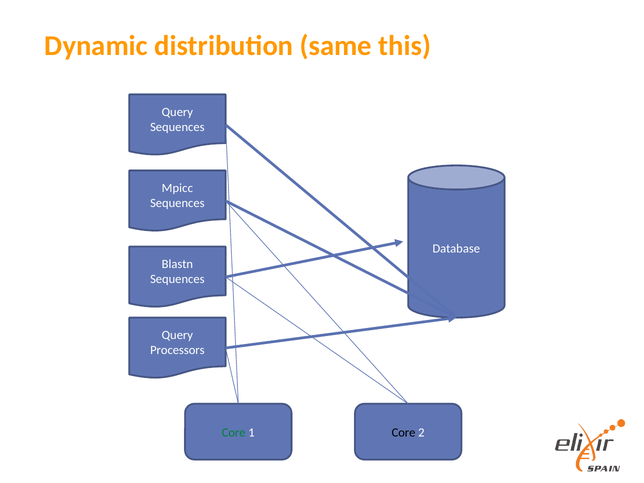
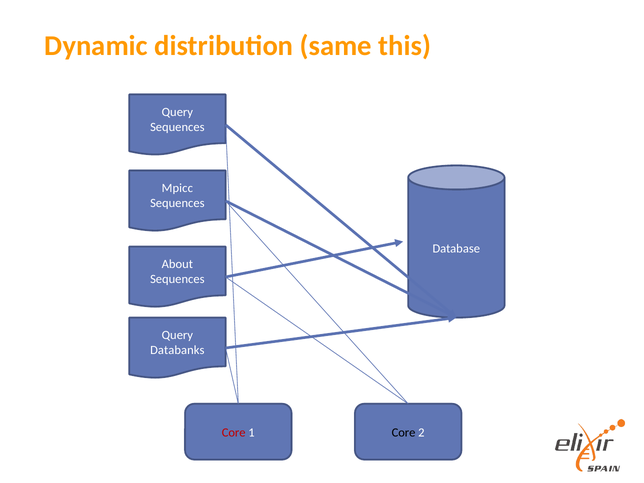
Blastn: Blastn -> About
Processors: Processors -> Databanks
Core at (234, 433) colour: green -> red
